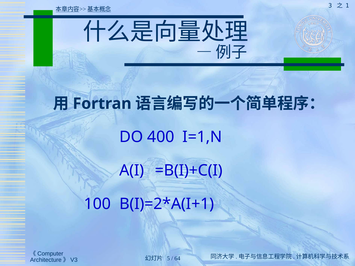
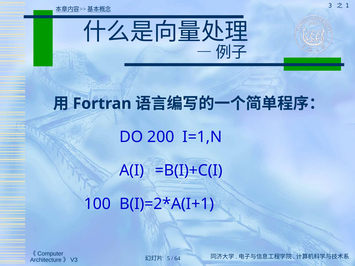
400: 400 -> 200
